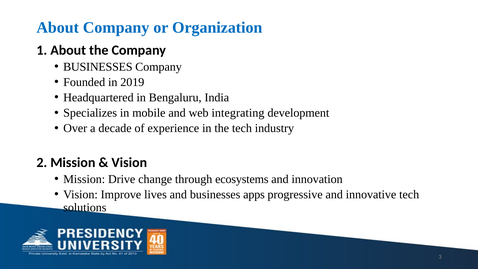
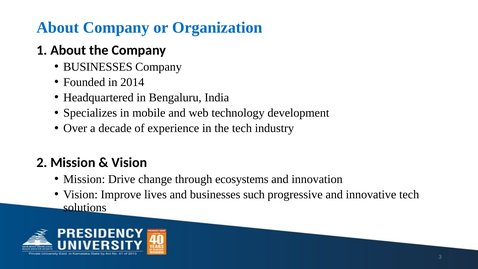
2019: 2019 -> 2014
integrating: integrating -> technology
apps: apps -> such
